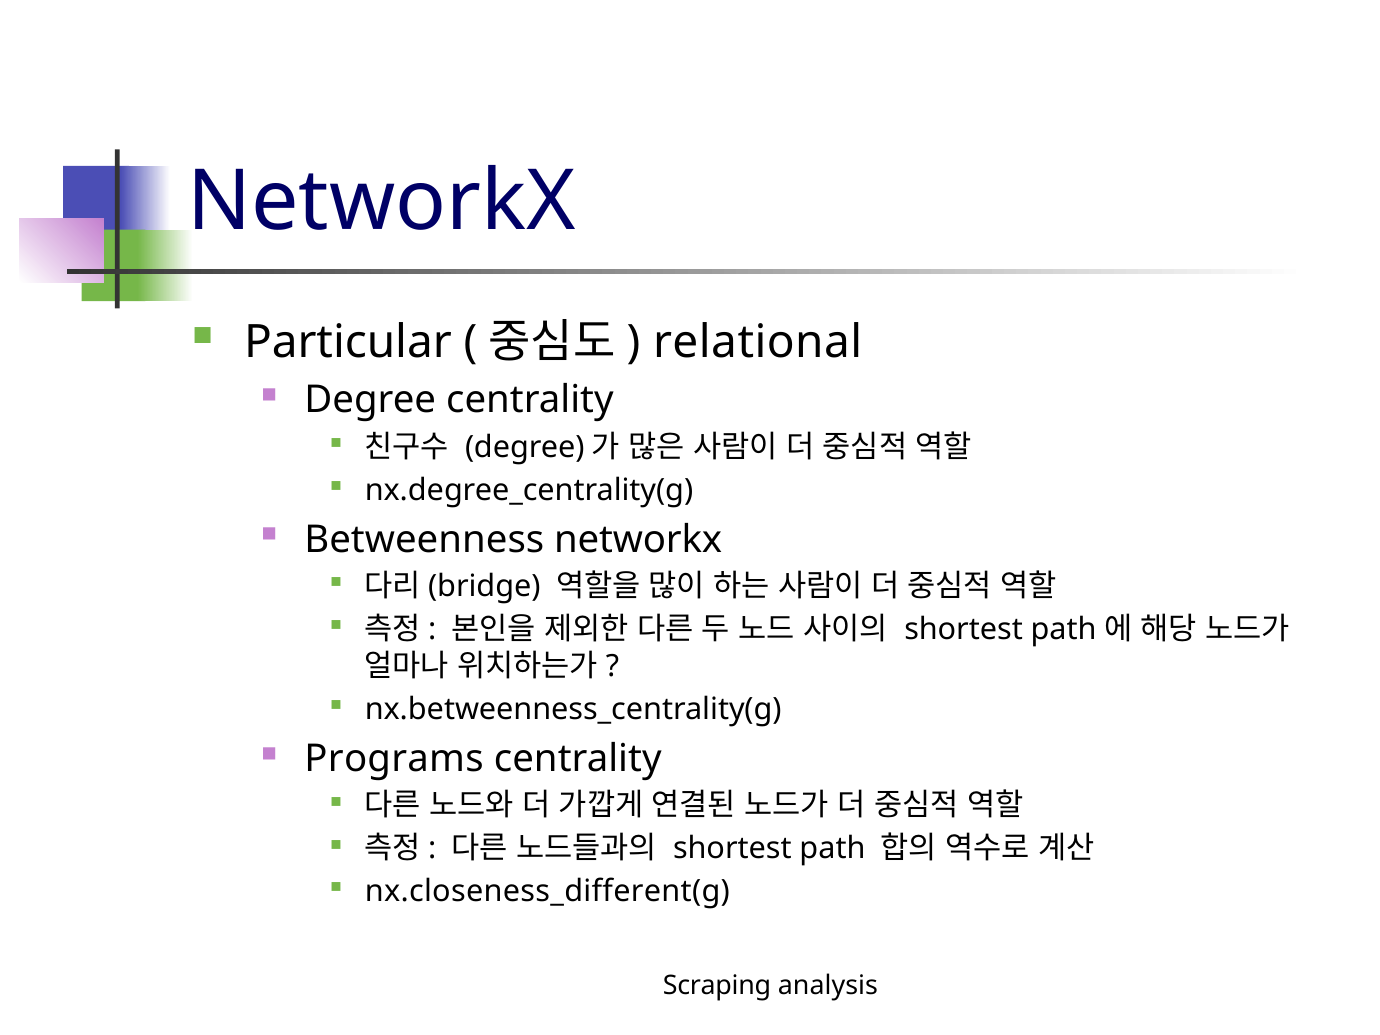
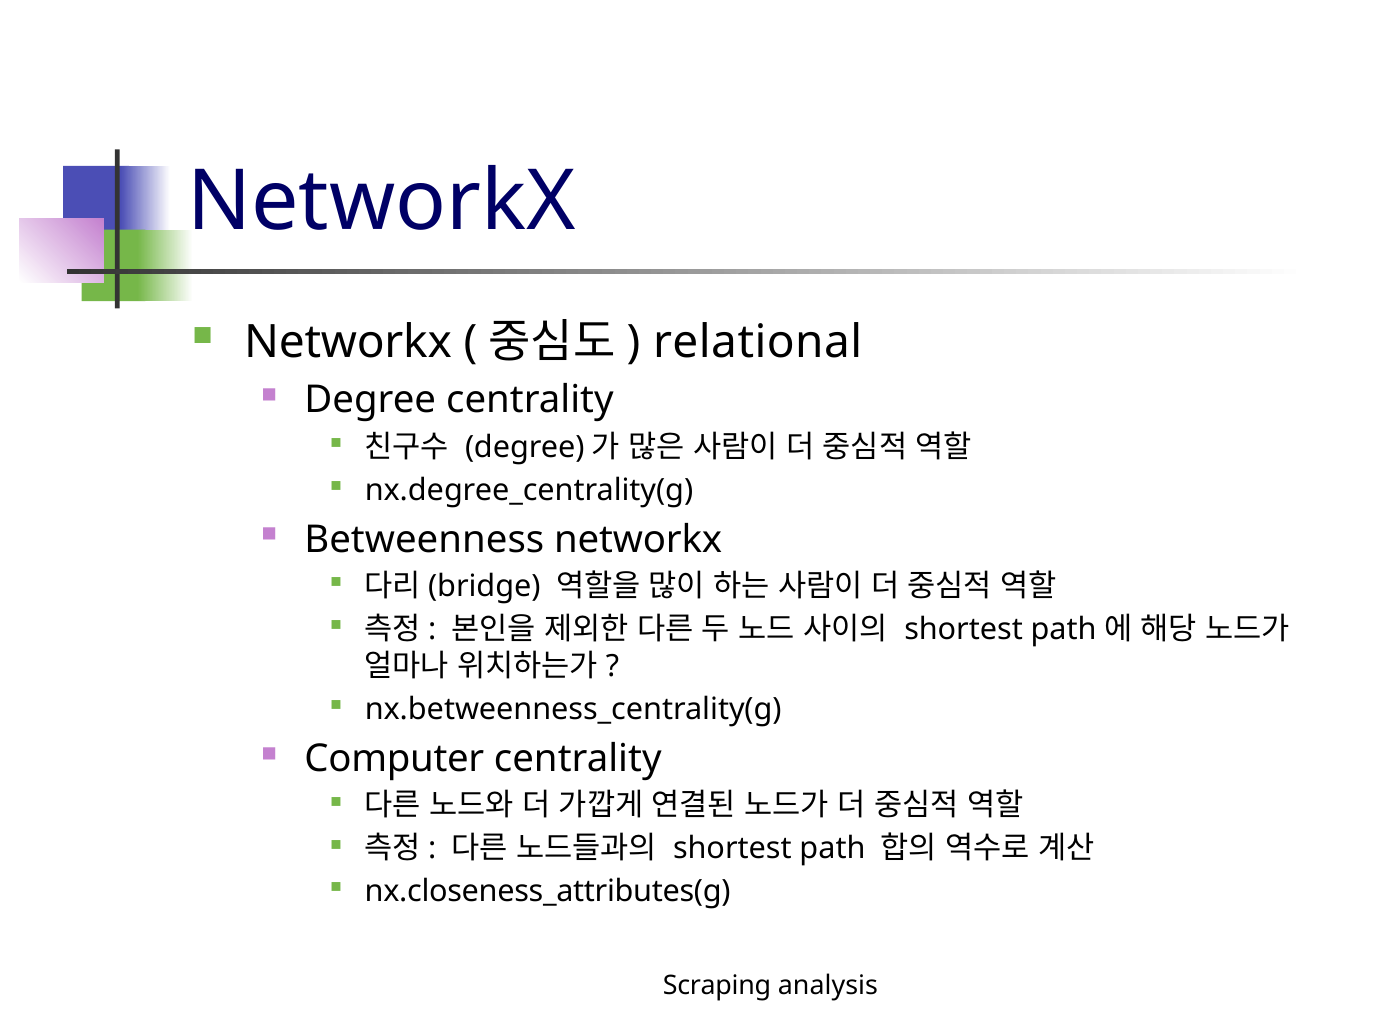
Particular at (348, 342): Particular -> Networkx
Programs: Programs -> Computer
nx.closeness_different(g: nx.closeness_different(g -> nx.closeness_attributes(g
